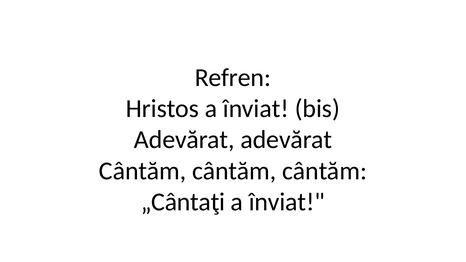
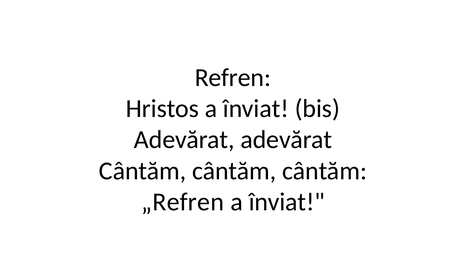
„Cântaţi: „Cântaţi -> „Refren
